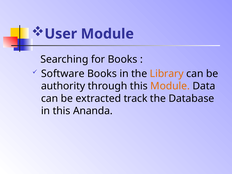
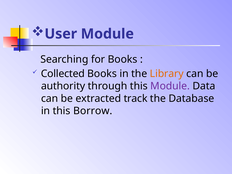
Software: Software -> Collected
Module at (170, 86) colour: orange -> purple
Ananda: Ananda -> Borrow
